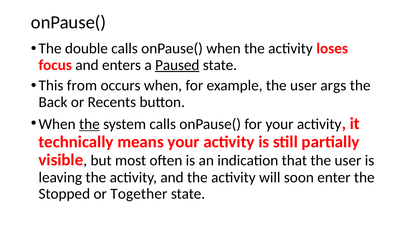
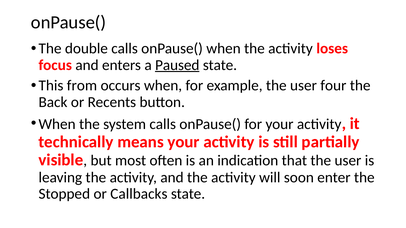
args: args -> four
the at (89, 124) underline: present -> none
Together: Together -> Callbacks
